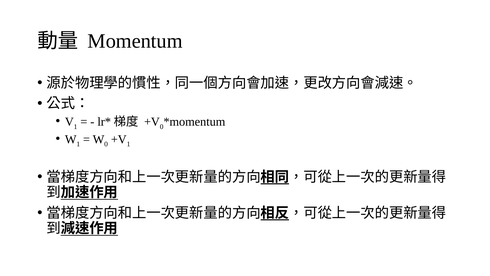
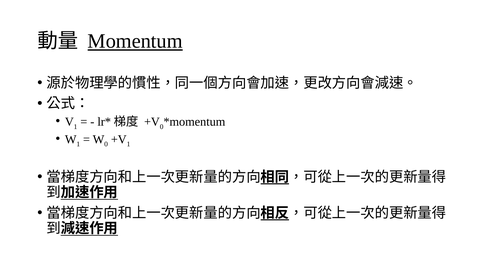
Momentum underline: none -> present
